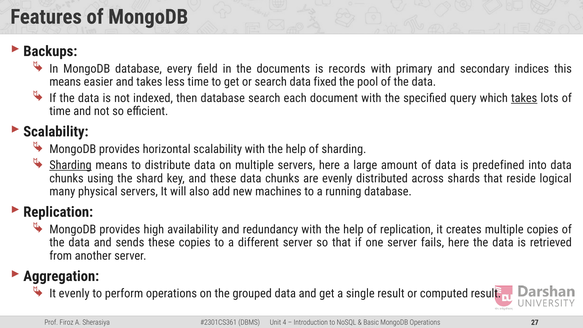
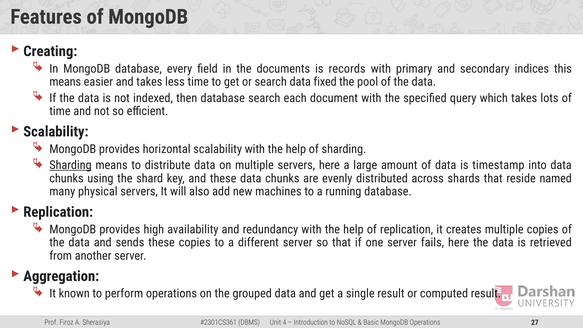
Backups: Backups -> Creating
takes at (524, 98) underline: present -> none
predefined: predefined -> timestamp
logical: logical -> named
It evenly: evenly -> known
